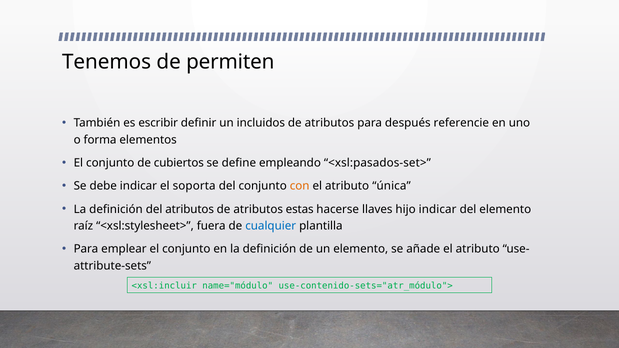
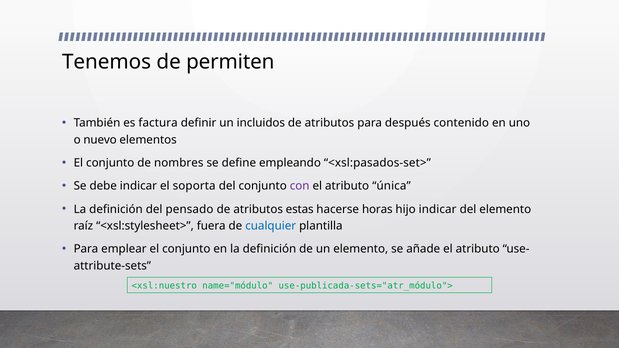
escribir: escribir -> factura
referencie: referencie -> contenido
forma: forma -> nuevo
cubiertos: cubiertos -> nombres
con colour: orange -> purple
del atributos: atributos -> pensado
llaves: llaves -> horas
<xsl:incluir: <xsl:incluir -> <xsl:nuestro
use-contenido-sets="atr_módulo">: use-contenido-sets="atr_módulo"> -> use-publicada-sets="atr_módulo">
